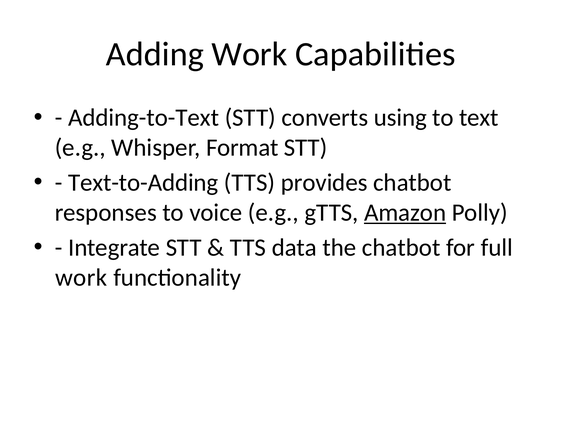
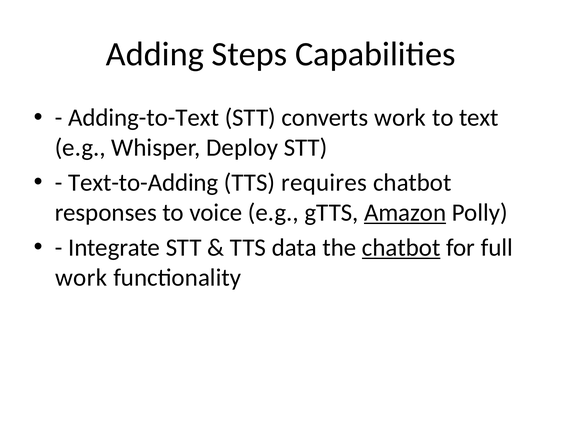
Adding Work: Work -> Steps
converts using: using -> work
Format: Format -> Deploy
provides: provides -> requires
chatbot at (401, 248) underline: none -> present
